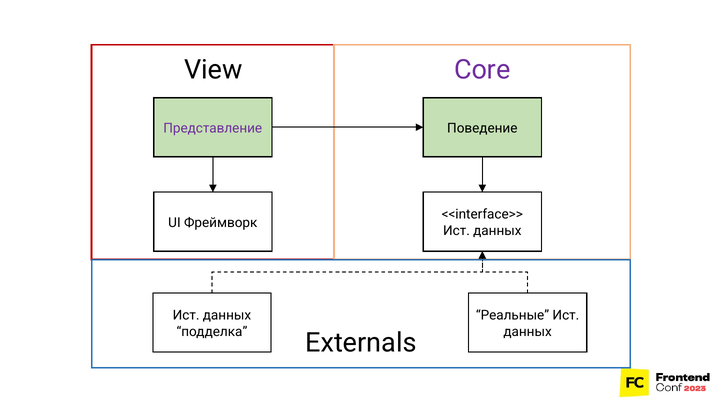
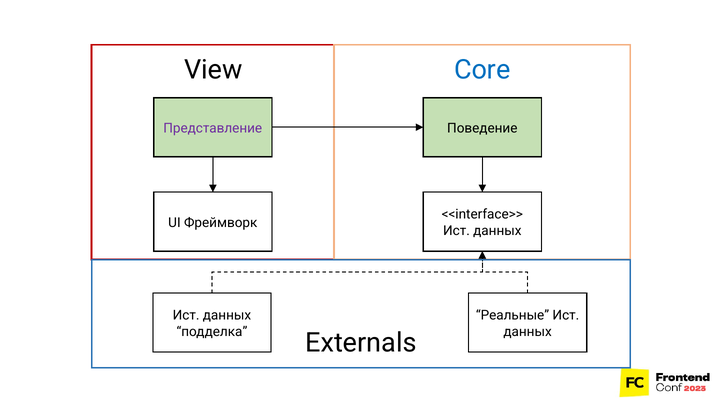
Core colour: purple -> blue
